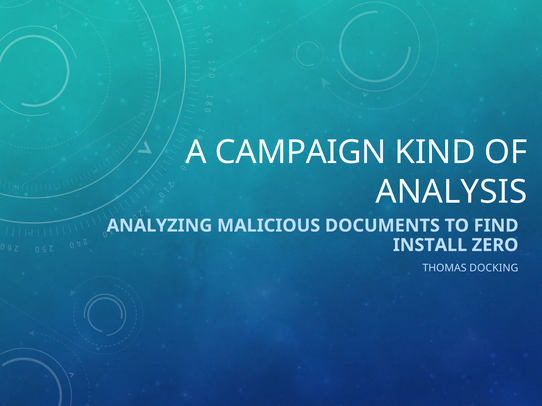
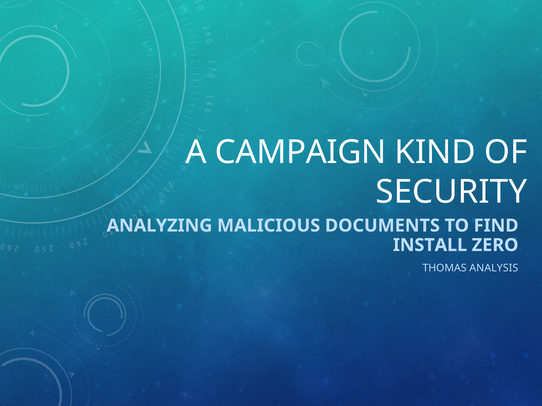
ANALYSIS: ANALYSIS -> SECURITY
DOCKING: DOCKING -> ANALYSIS
